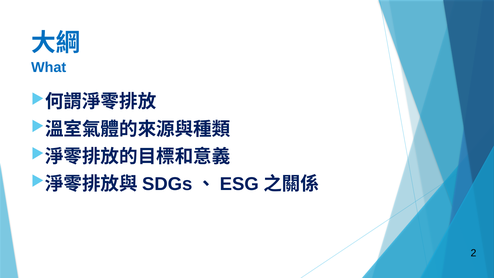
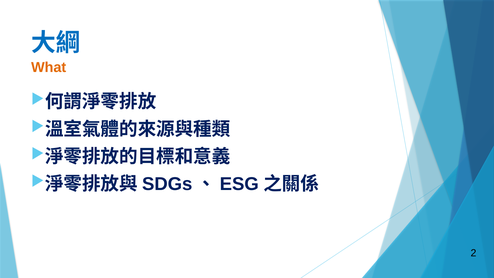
What colour: blue -> orange
